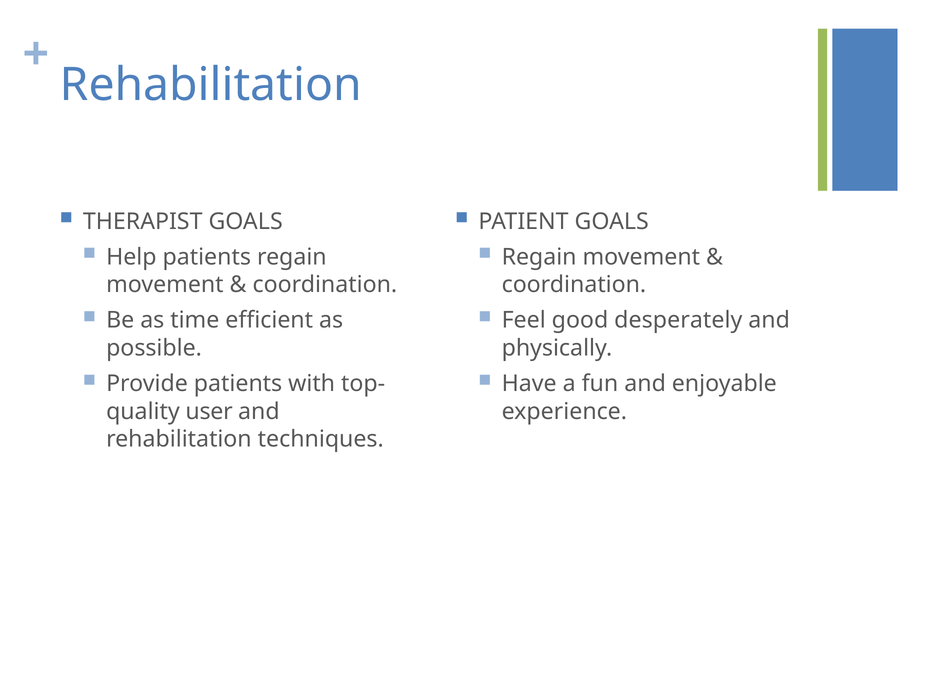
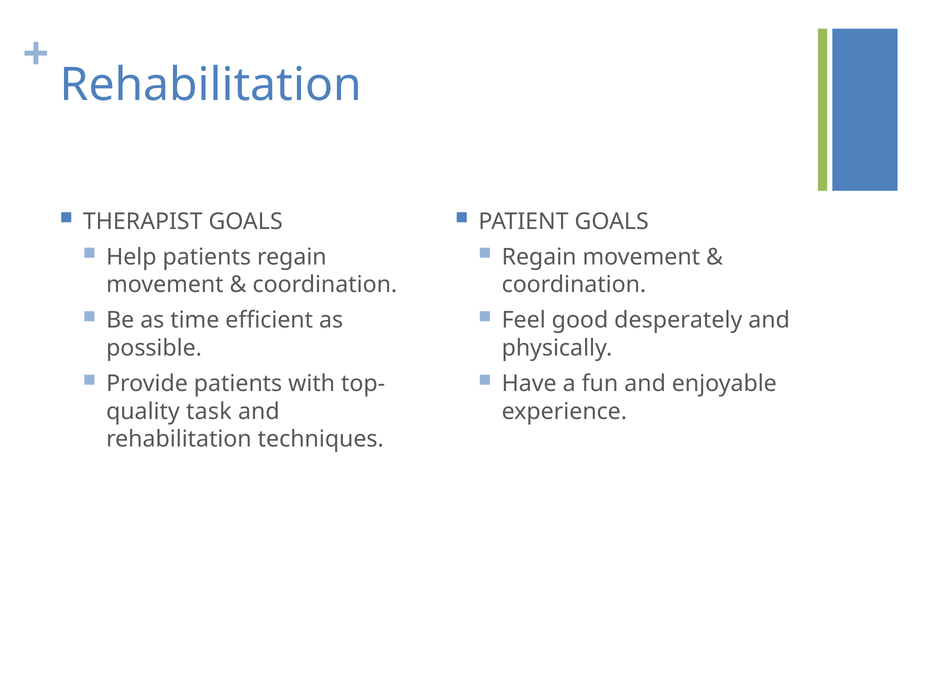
user: user -> task
